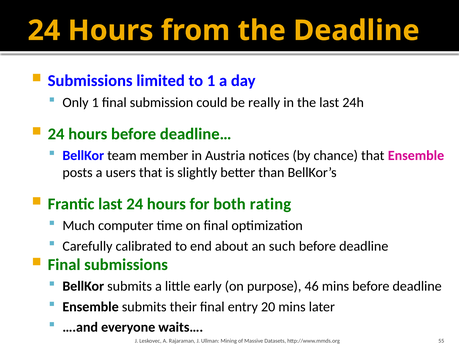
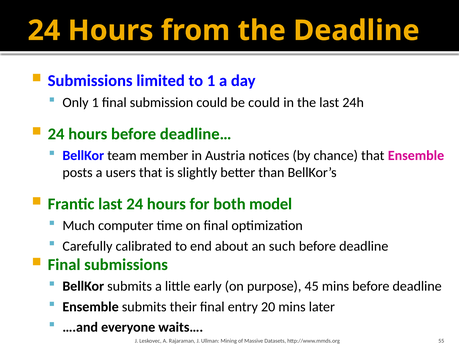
be really: really -> could
rating: rating -> model
46: 46 -> 45
